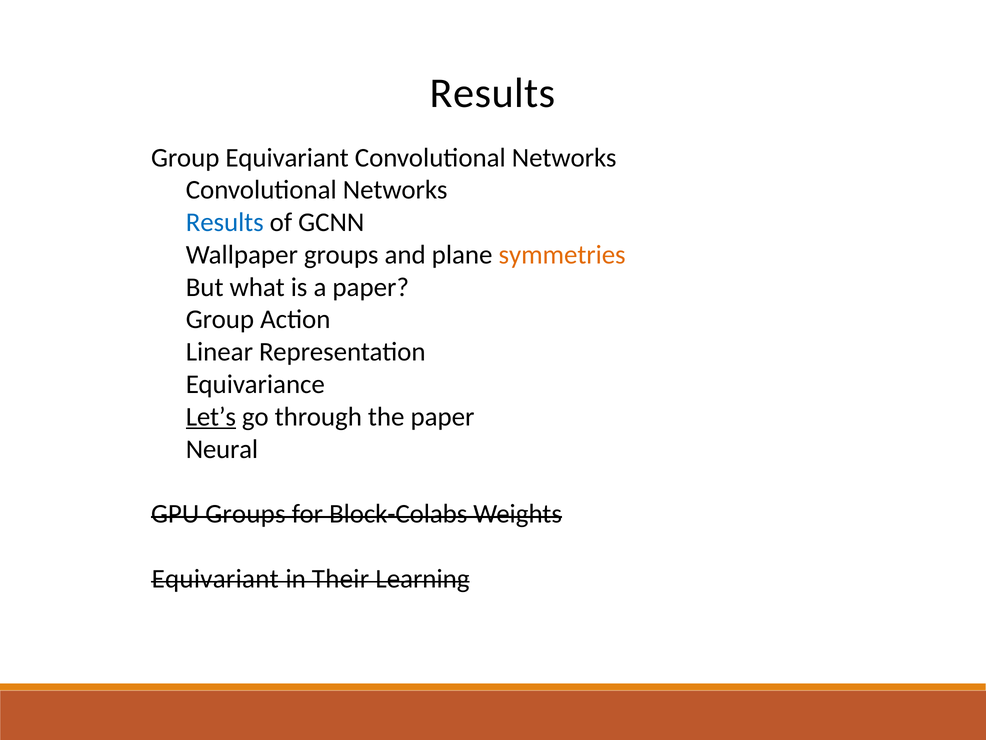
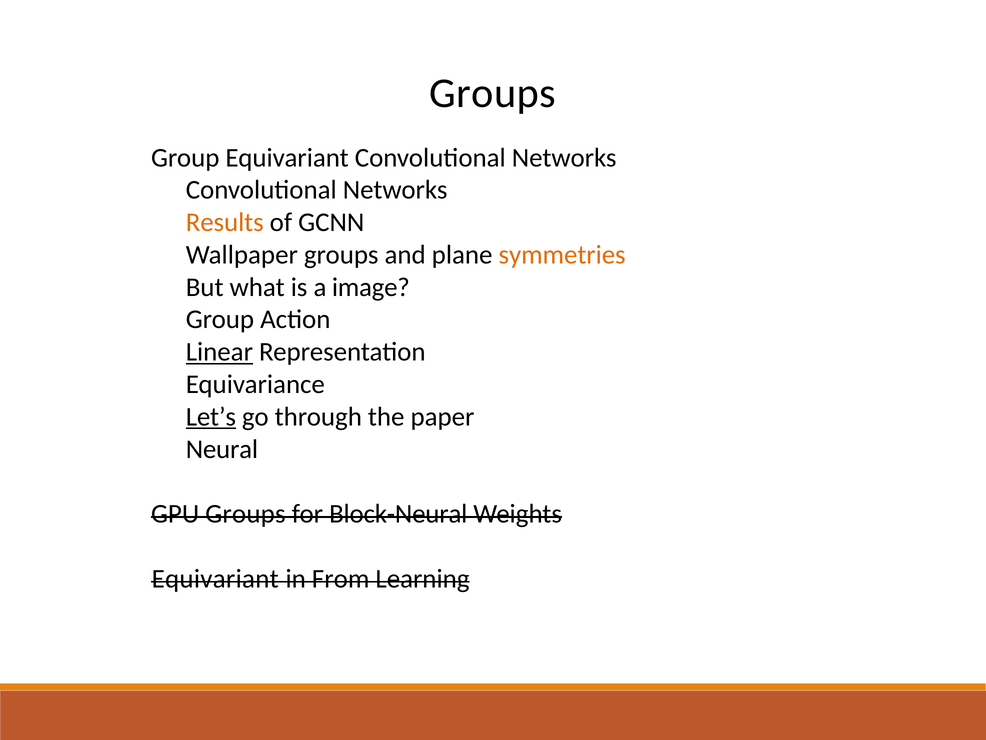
Results at (493, 93): Results -> Groups
Results at (225, 222) colour: blue -> orange
a paper: paper -> image
Linear underline: none -> present
Block-Colabs: Block-Colabs -> Block-Neural
Their: Their -> From
